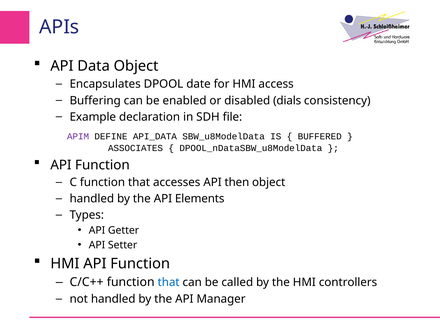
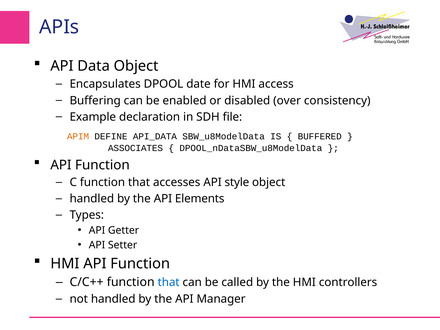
dials: dials -> over
APIM colour: purple -> orange
then: then -> style
